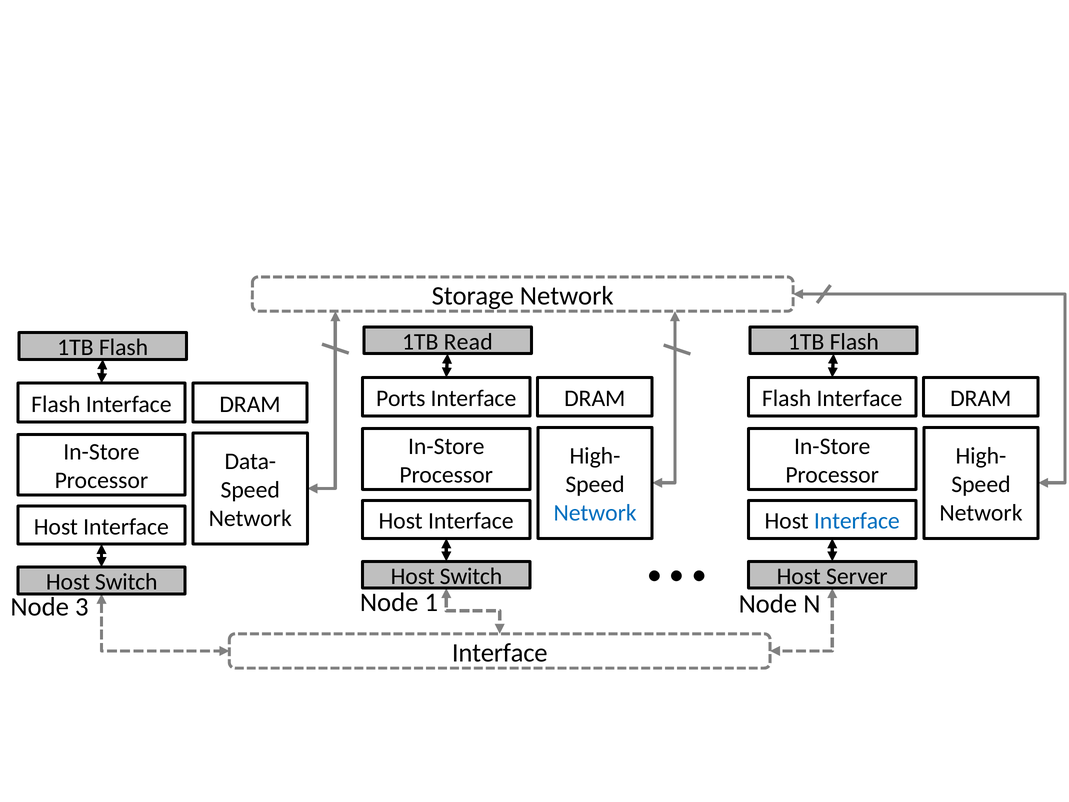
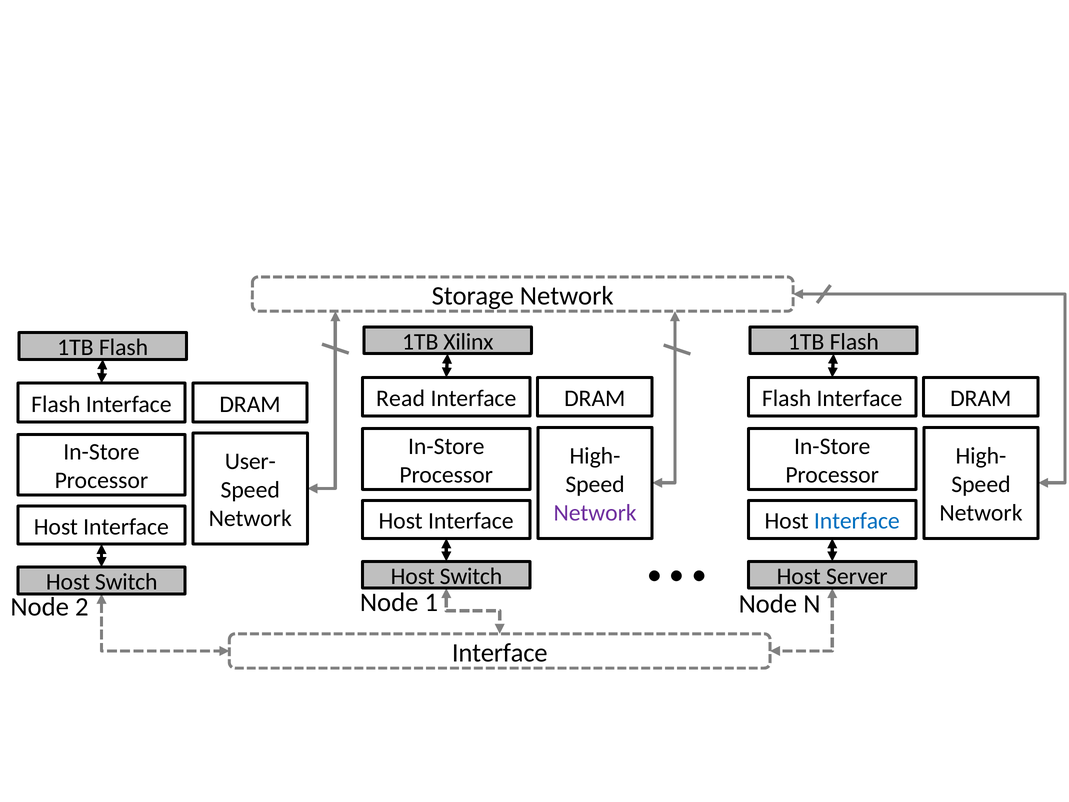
Read: Read -> Xilinx
Ports: Ports -> Read
Data-: Data- -> User-
Network at (595, 513) colour: blue -> purple
3: 3 -> 2
